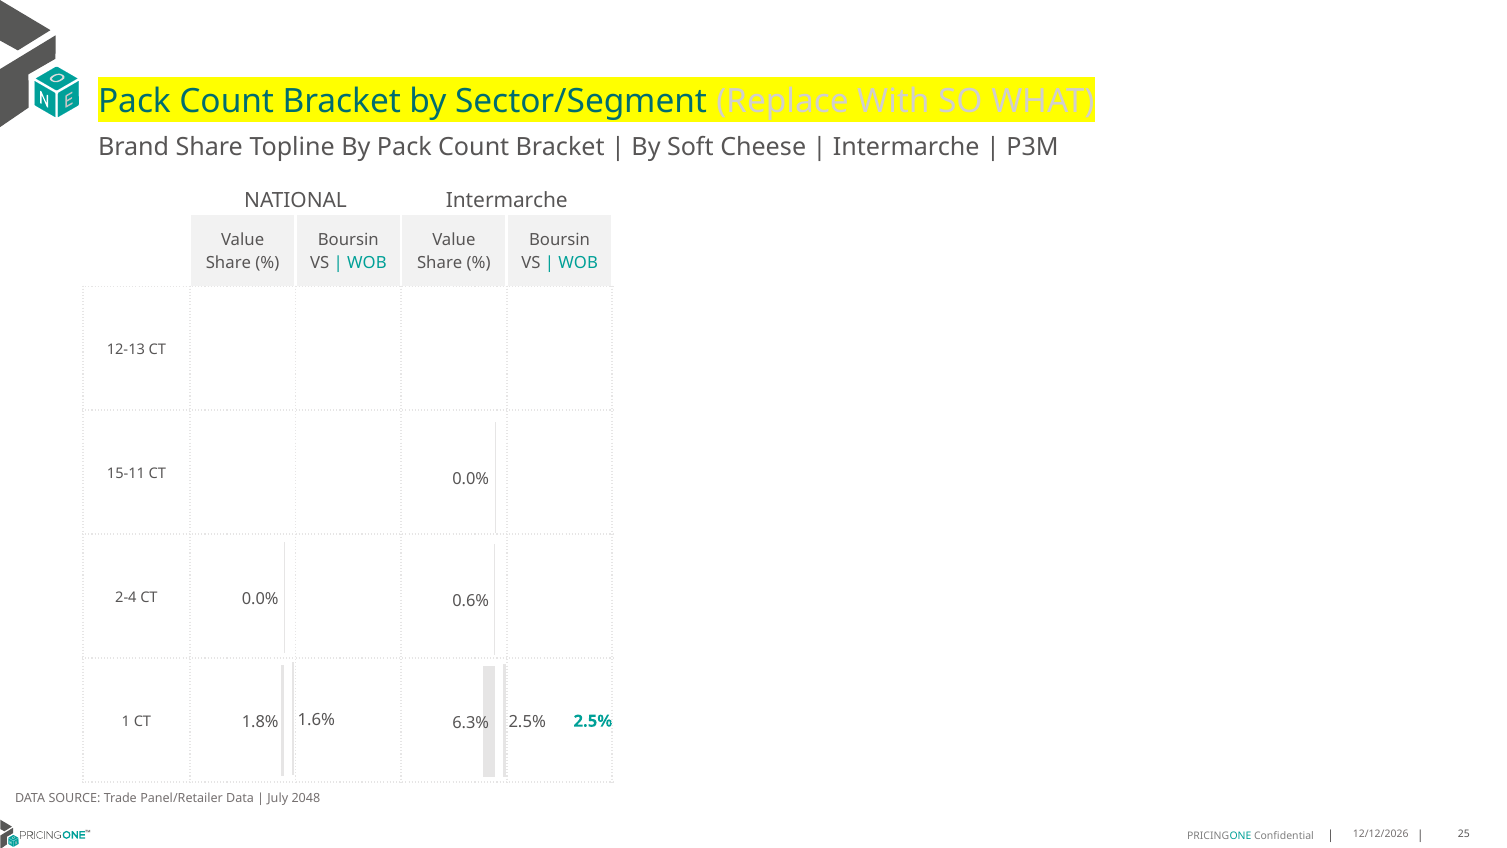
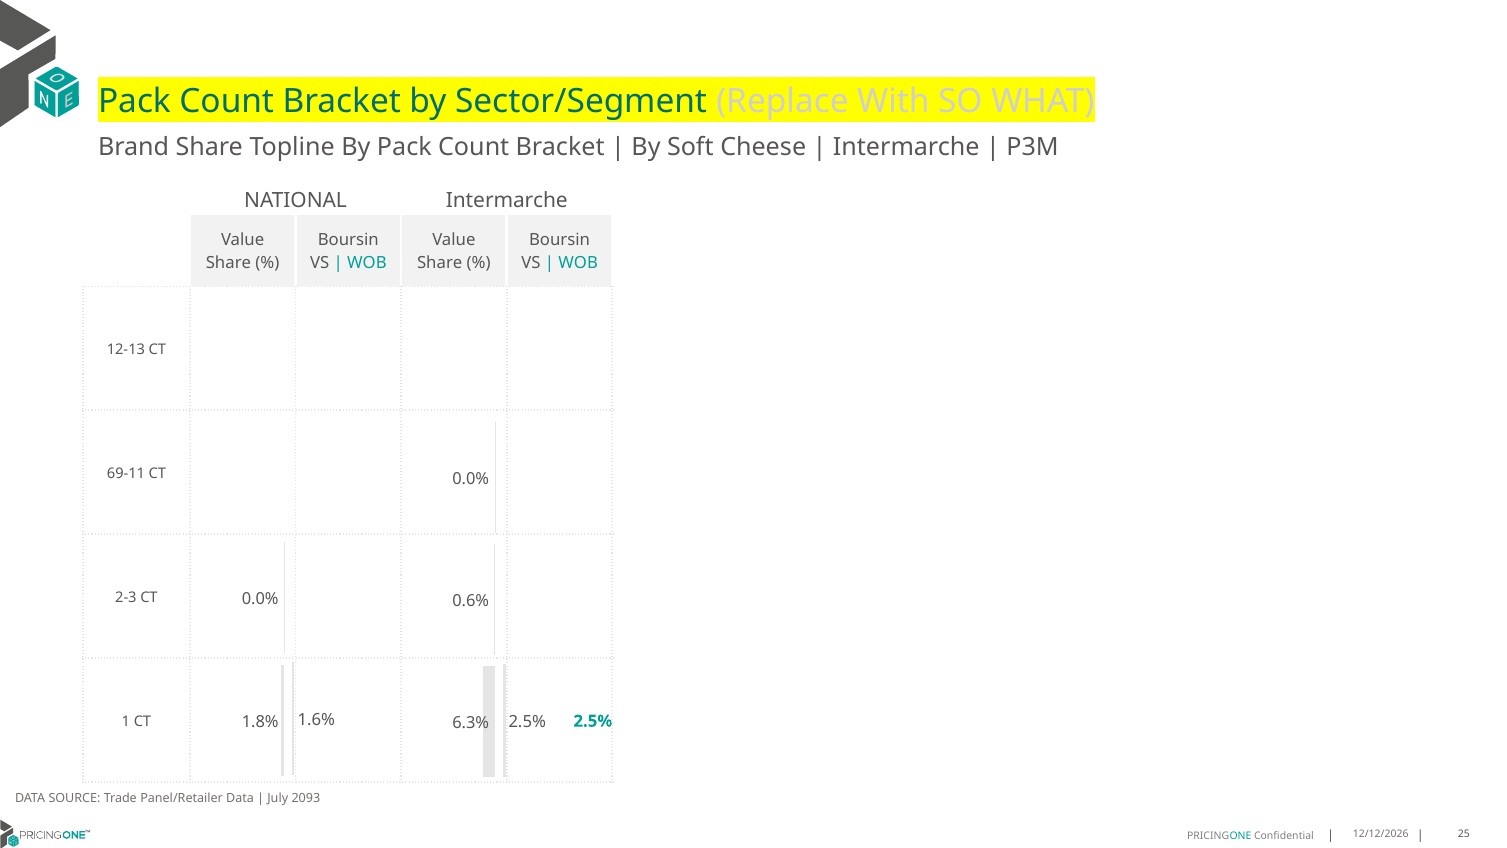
15-11: 15-11 -> 69-11
2-4: 2-4 -> 2-3
2048: 2048 -> 2093
